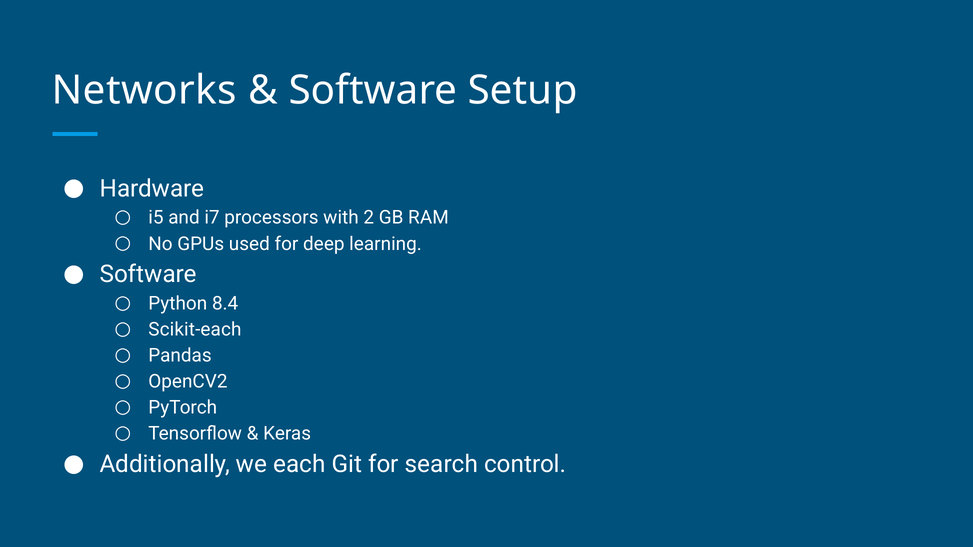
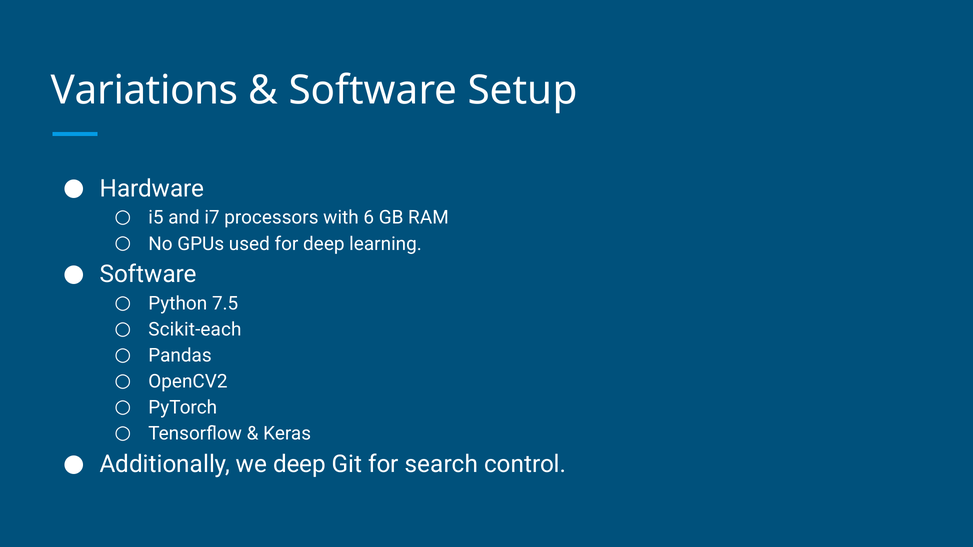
Networks: Networks -> Variations
2: 2 -> 6
8.4: 8.4 -> 7.5
we each: each -> deep
